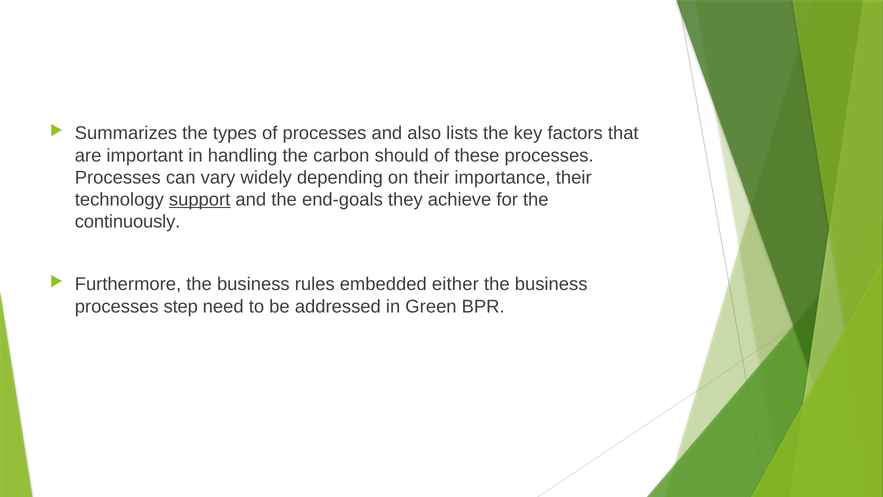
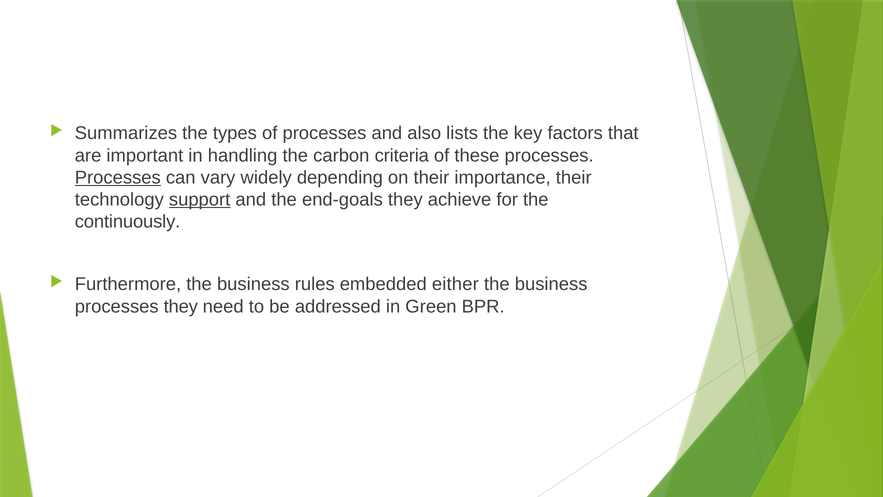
should: should -> criteria
Processes at (118, 177) underline: none -> present
processes step: step -> they
